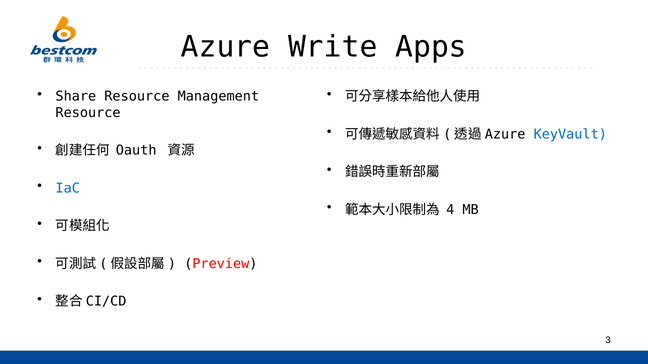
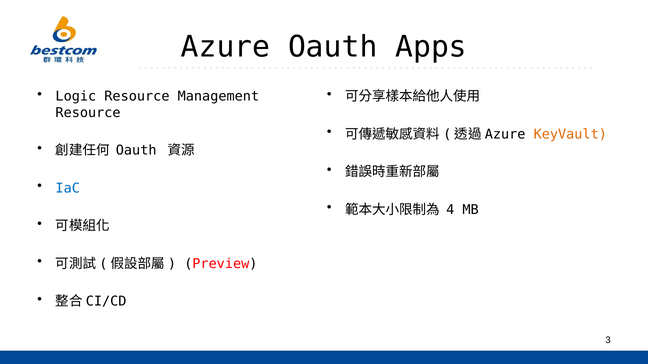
Azure Write: Write -> Oauth
Share: Share -> Logic
KeyVault colour: blue -> orange
